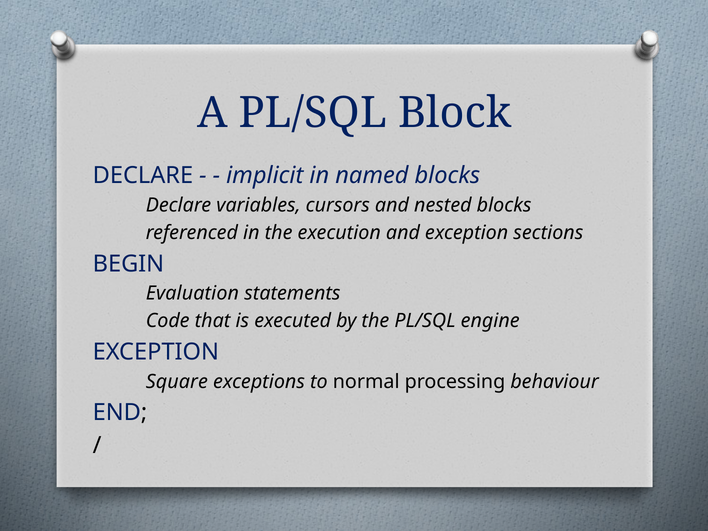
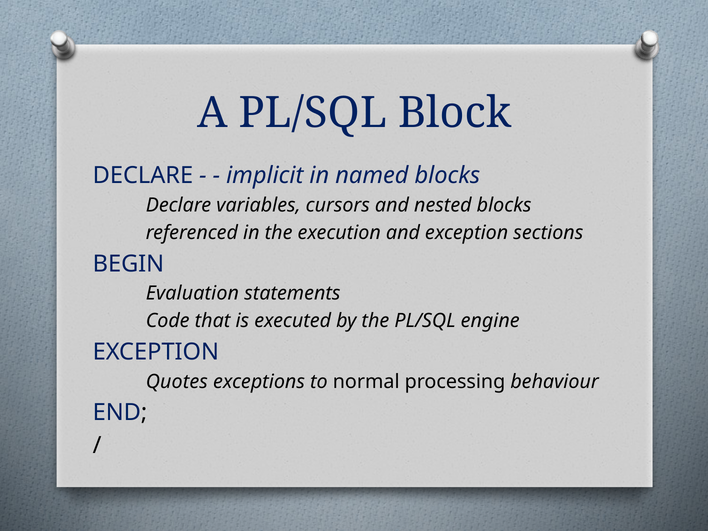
Square: Square -> Quotes
